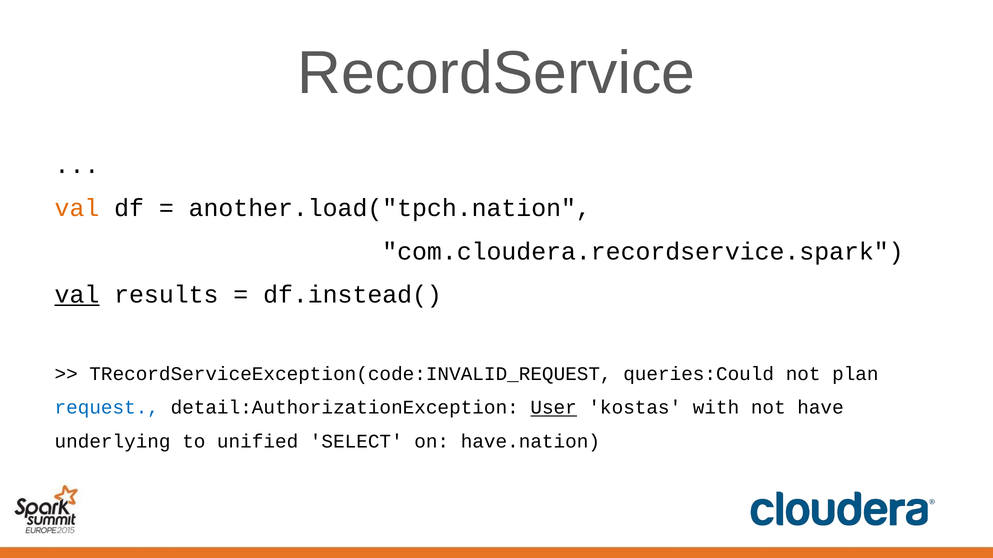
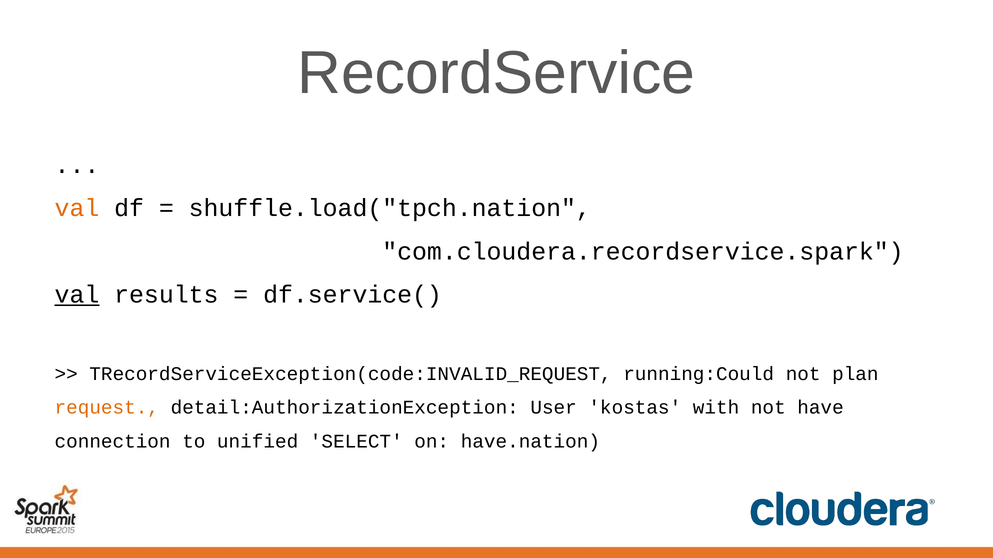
another.load("tpch.nation: another.load("tpch.nation -> shuffle.load("tpch.nation
df.instead(: df.instead( -> df.service(
queries:Could: queries:Could -> running:Could
request colour: blue -> orange
User underline: present -> none
underlying: underlying -> connection
